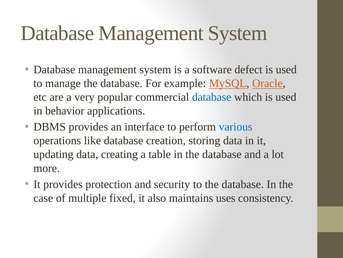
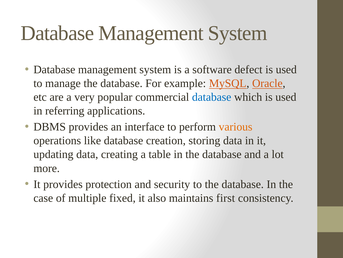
behavior: behavior -> referring
various colour: blue -> orange
uses: uses -> first
